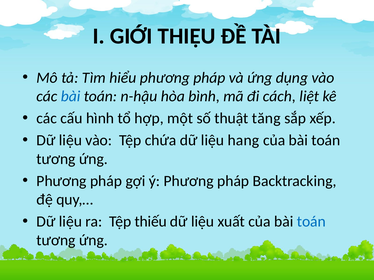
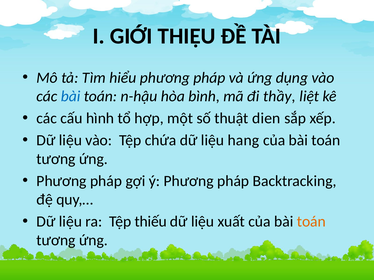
cách: cách -> thầy
tăng: tăng -> dien
toán at (311, 222) colour: blue -> orange
